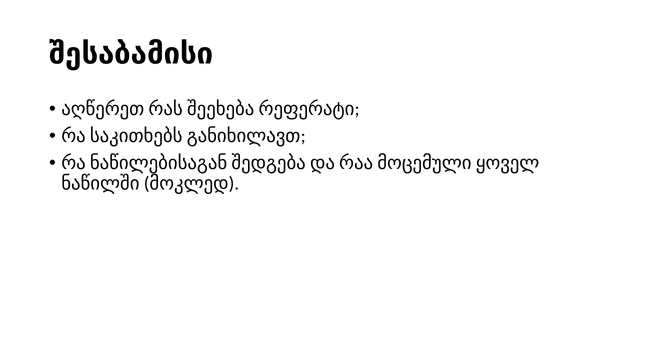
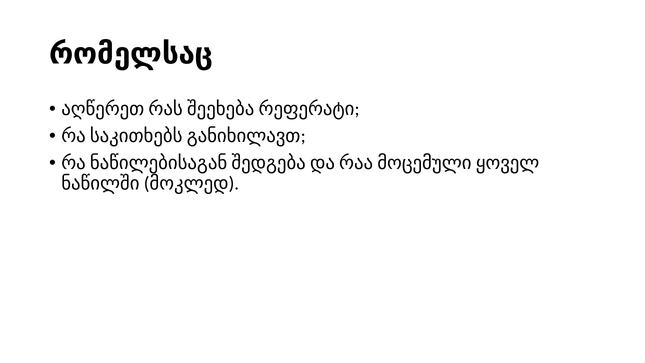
შესაბამისი: შესაბამისი -> რომელსაც
